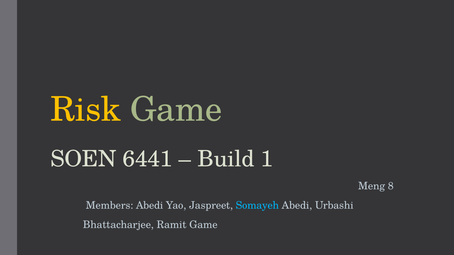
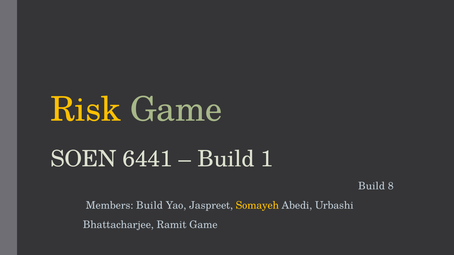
Meng at (372, 187): Meng -> Build
Members Abedi: Abedi -> Build
Somayeh colour: light blue -> yellow
